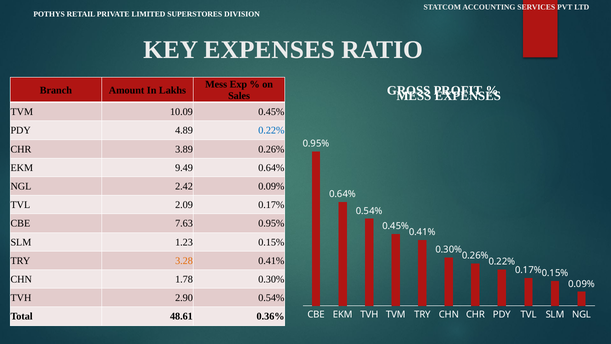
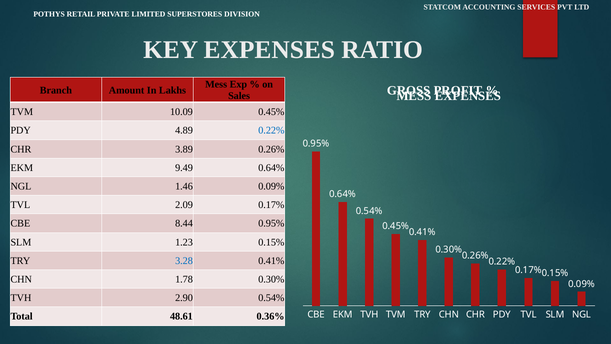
2.42: 2.42 -> 1.46
7.63: 7.63 -> 8.44
3.28 colour: orange -> blue
